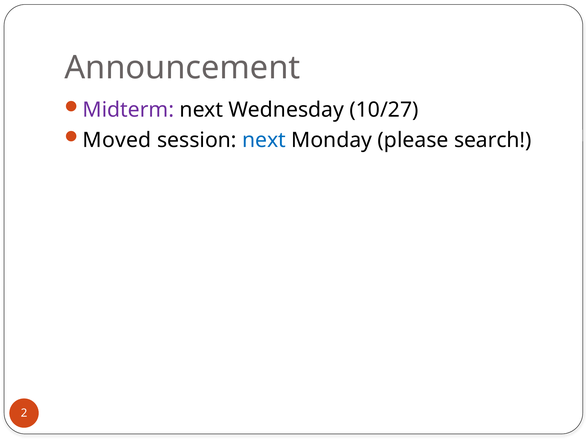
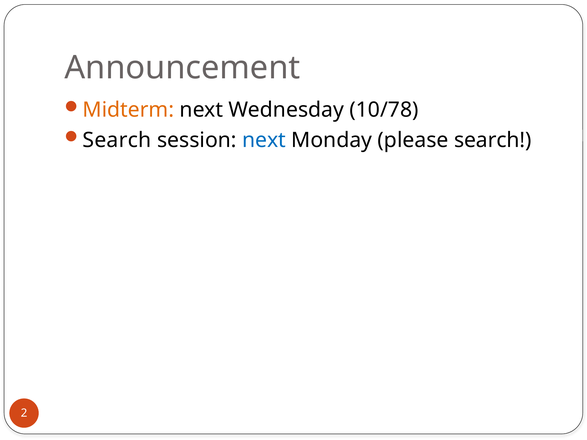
Midterm colour: purple -> orange
10/27: 10/27 -> 10/78
Moved at (117, 140): Moved -> Search
